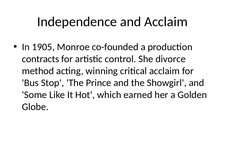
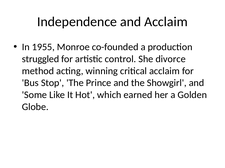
1905: 1905 -> 1955
contracts: contracts -> struggled
